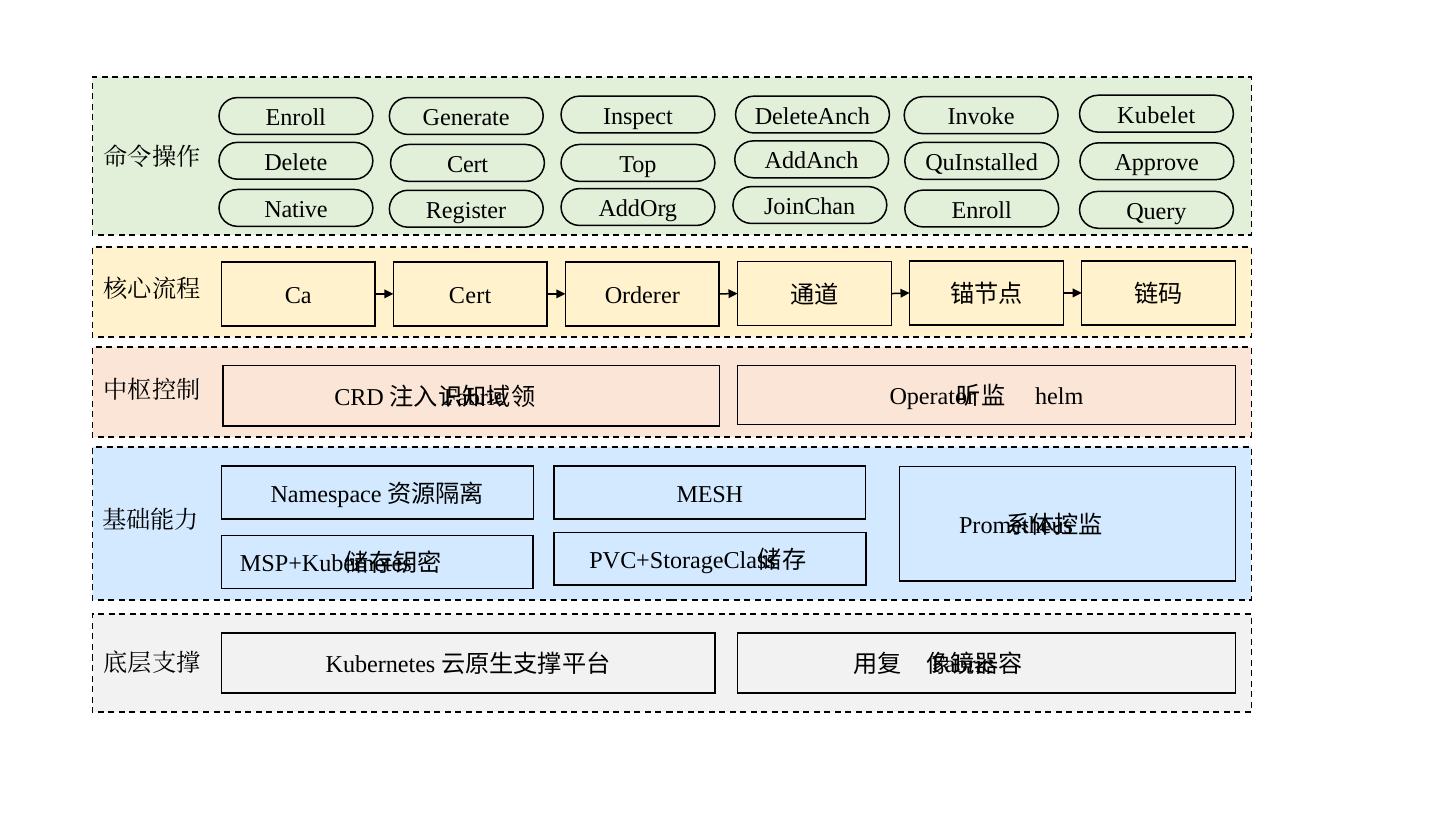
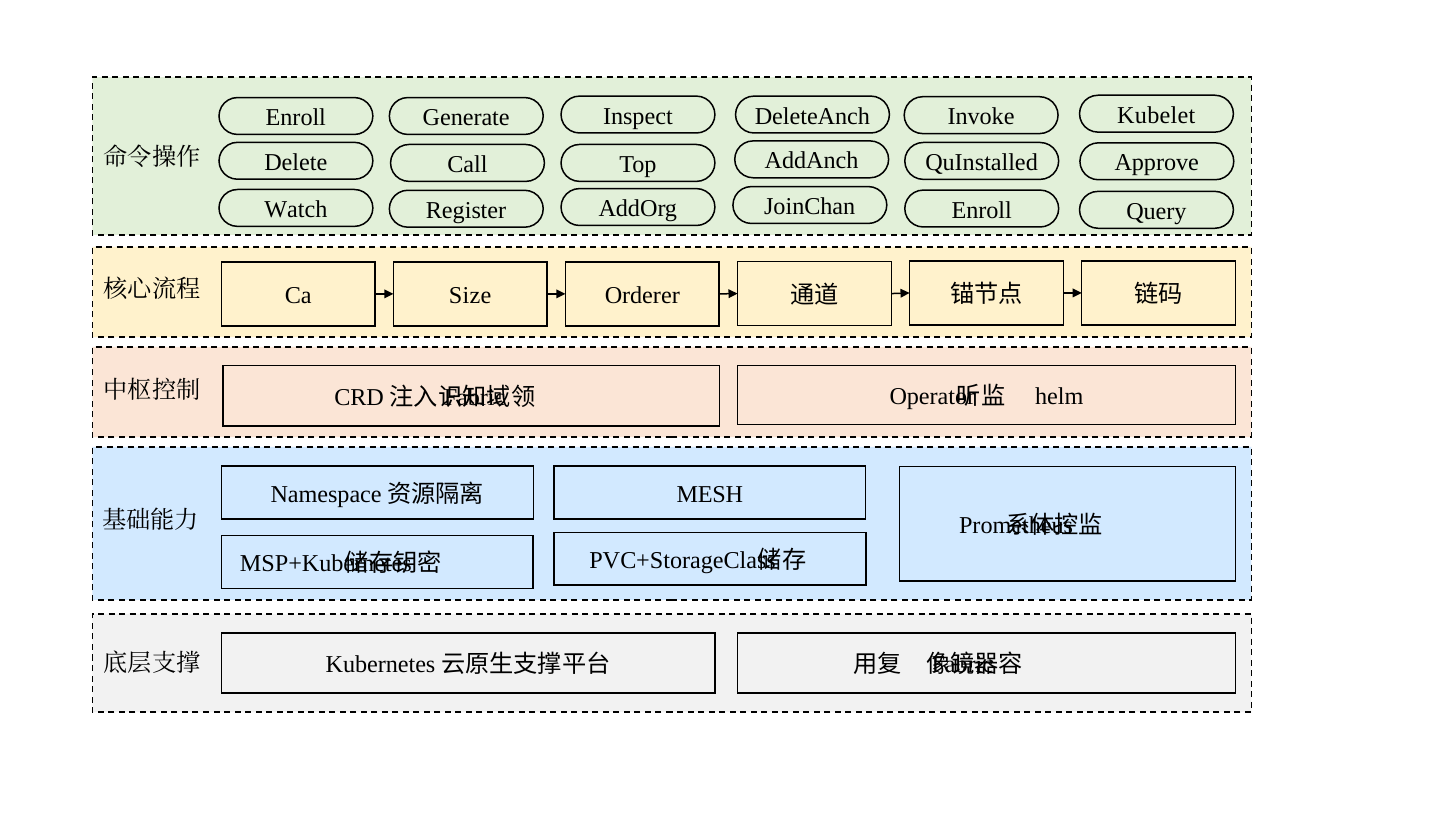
Cert at (468, 165): Cert -> Call
Native: Native -> Watch
Ca Cert: Cert -> Size
